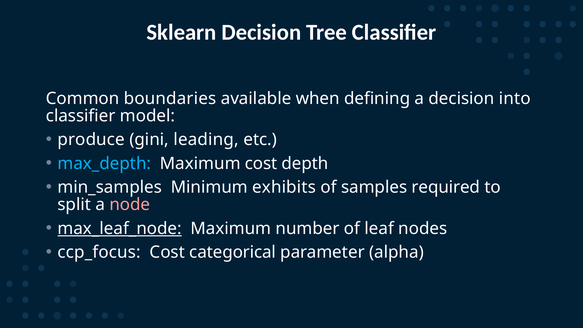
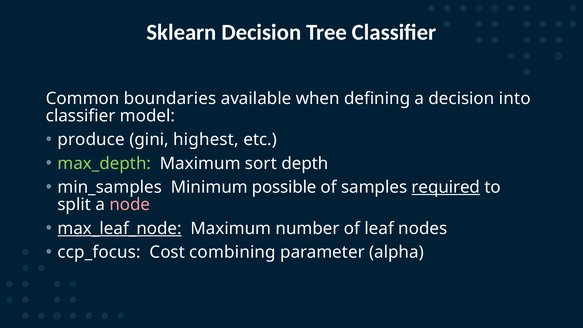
leading: leading -> highest
max_depth colour: light blue -> light green
Maximum cost: cost -> sort
exhibits: exhibits -> possible
required underline: none -> present
categorical: categorical -> combining
